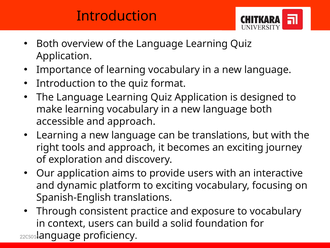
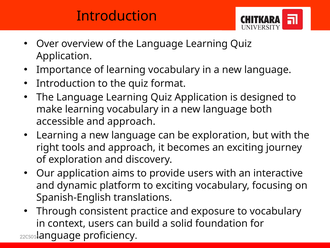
Both at (48, 44): Both -> Over
be translations: translations -> exploration
